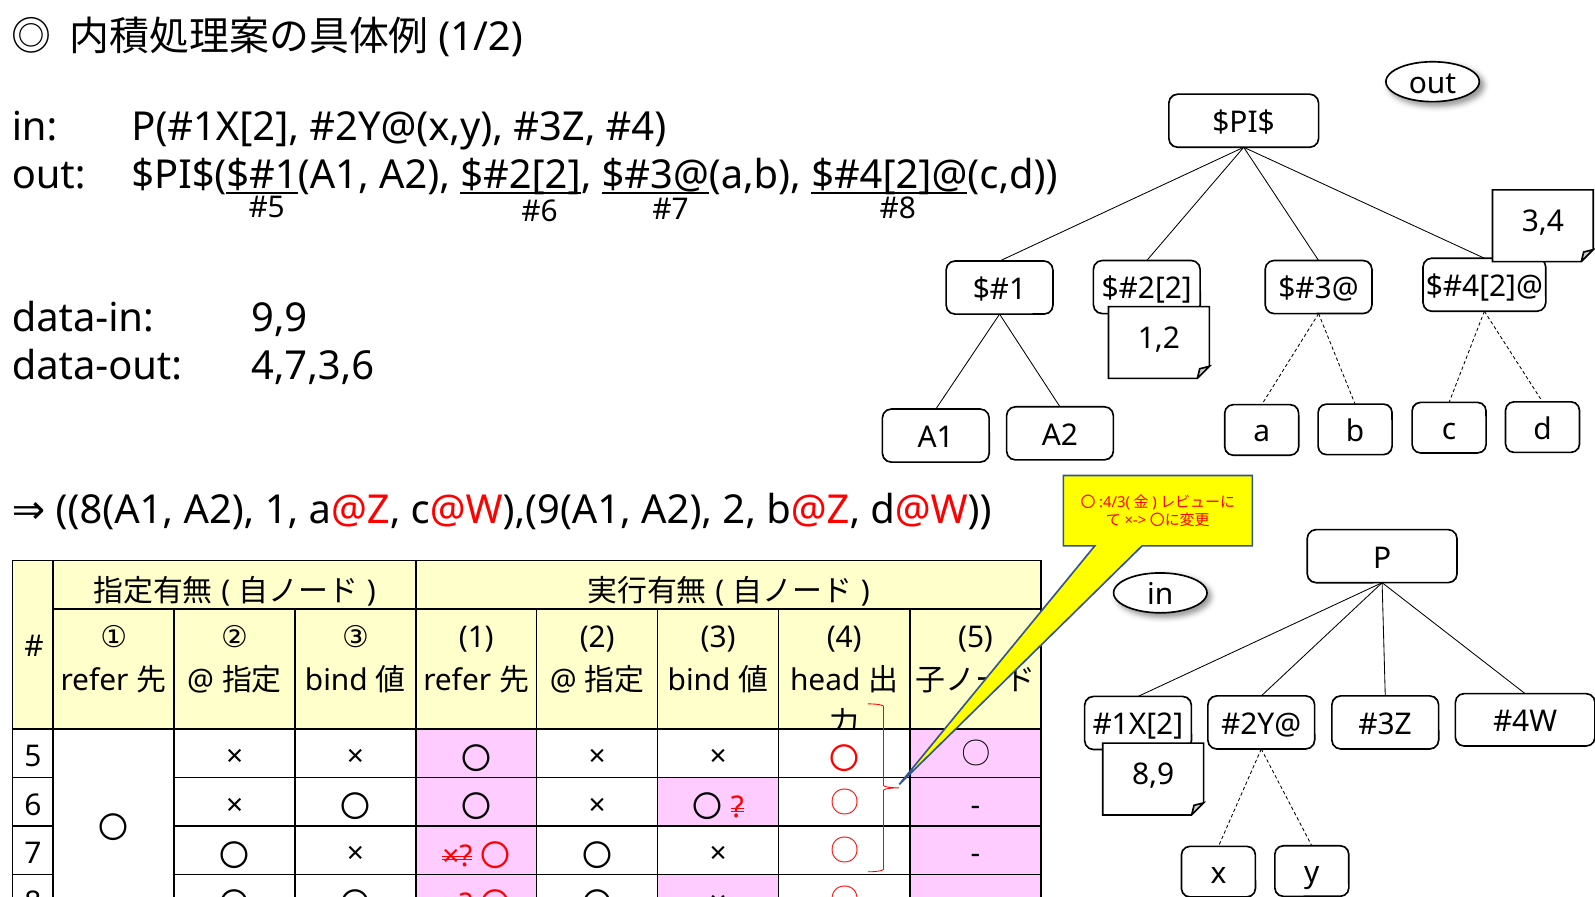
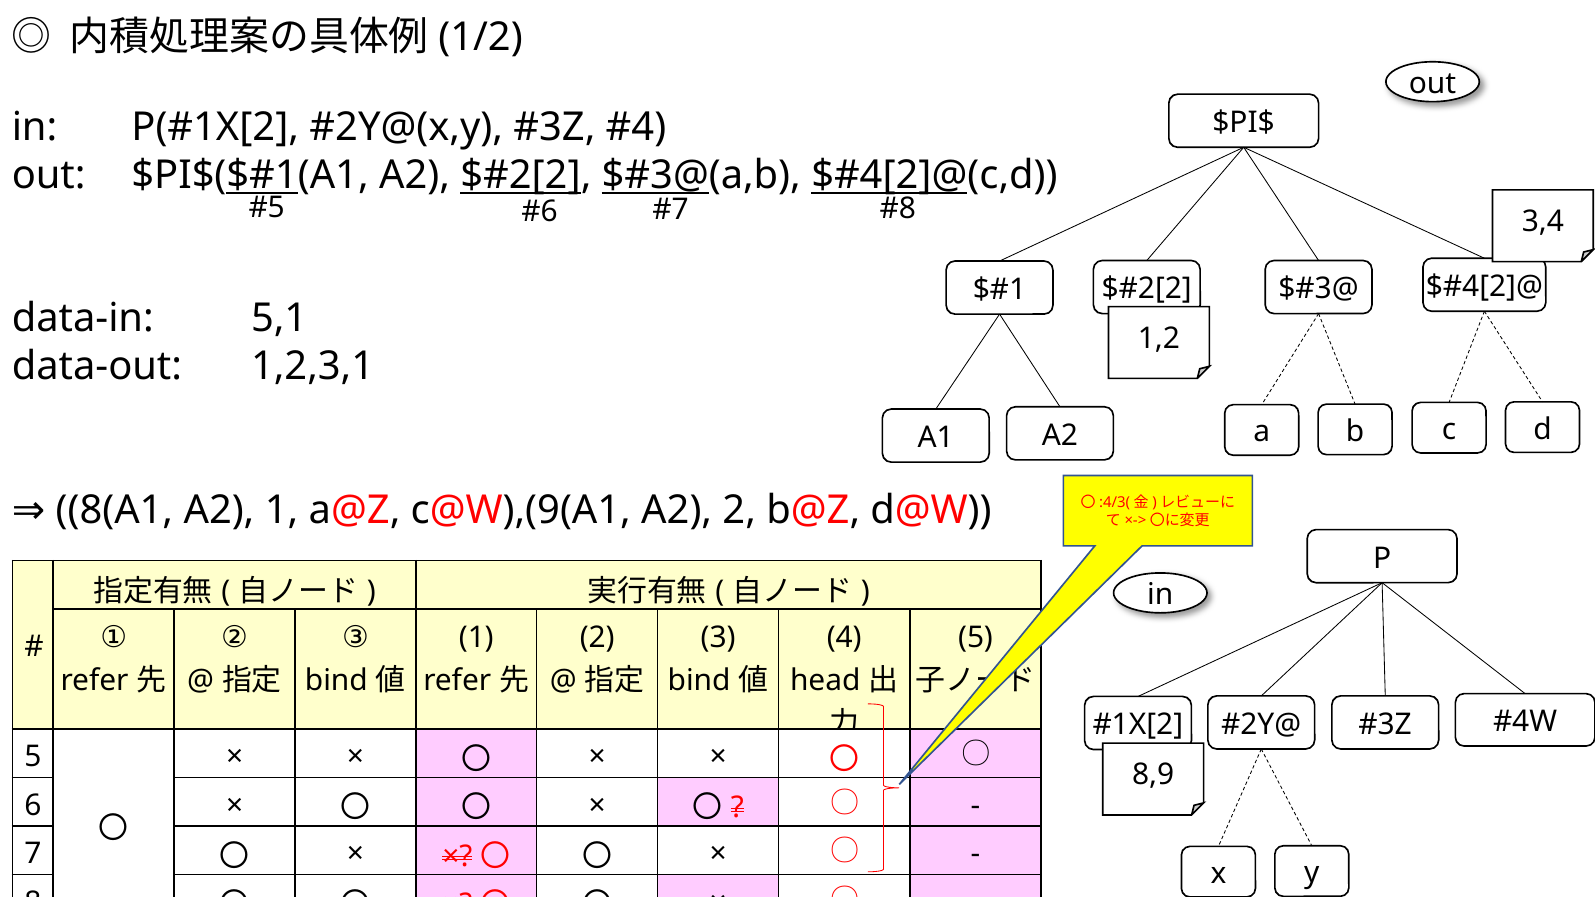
9,9: 9,9 -> 5,1
4,7,3,6: 4,7,3,6 -> 1,2,3,1
